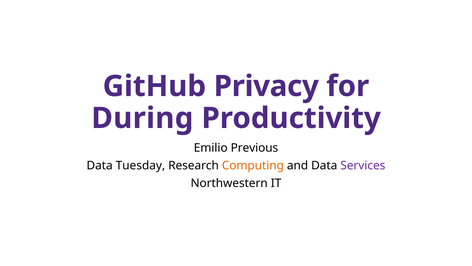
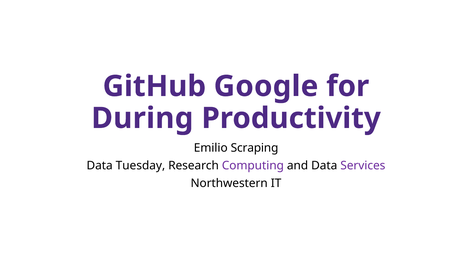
Privacy: Privacy -> Google
Previous: Previous -> Scraping
Computing colour: orange -> purple
